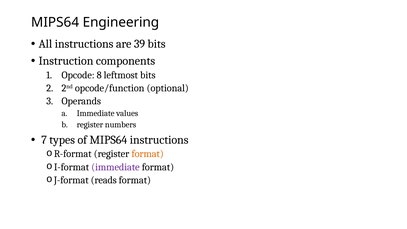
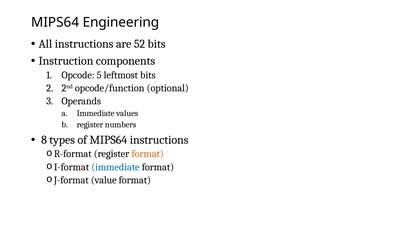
39: 39 -> 52
8: 8 -> 5
7: 7 -> 8
immediate at (115, 167) colour: purple -> blue
reads: reads -> value
